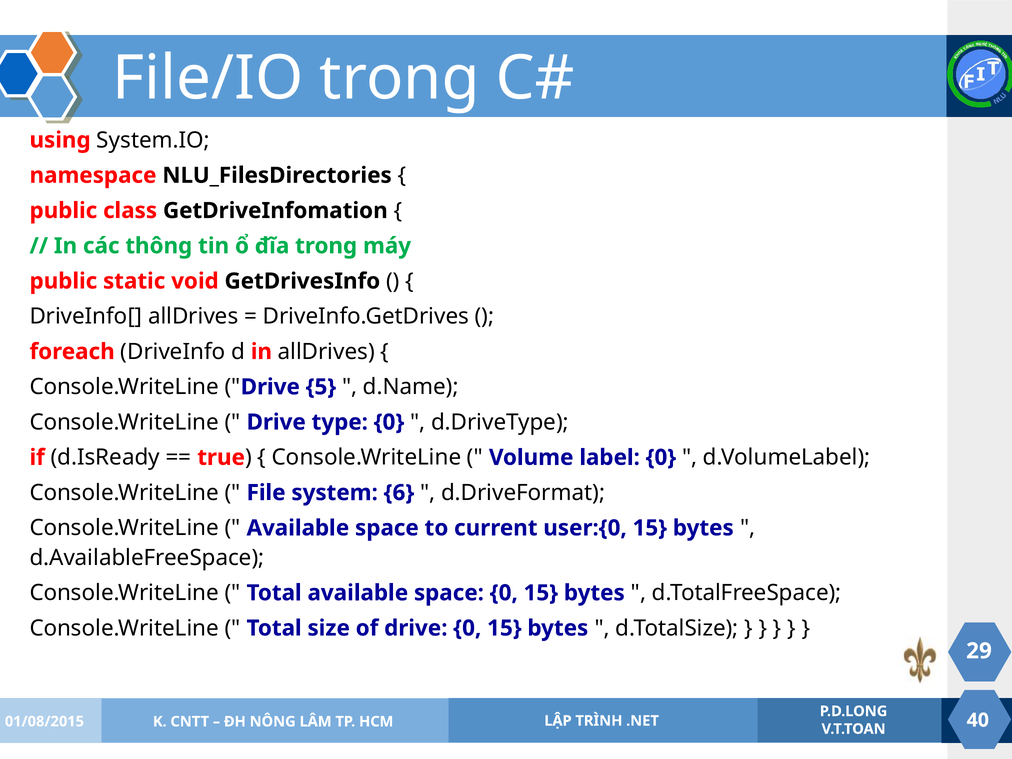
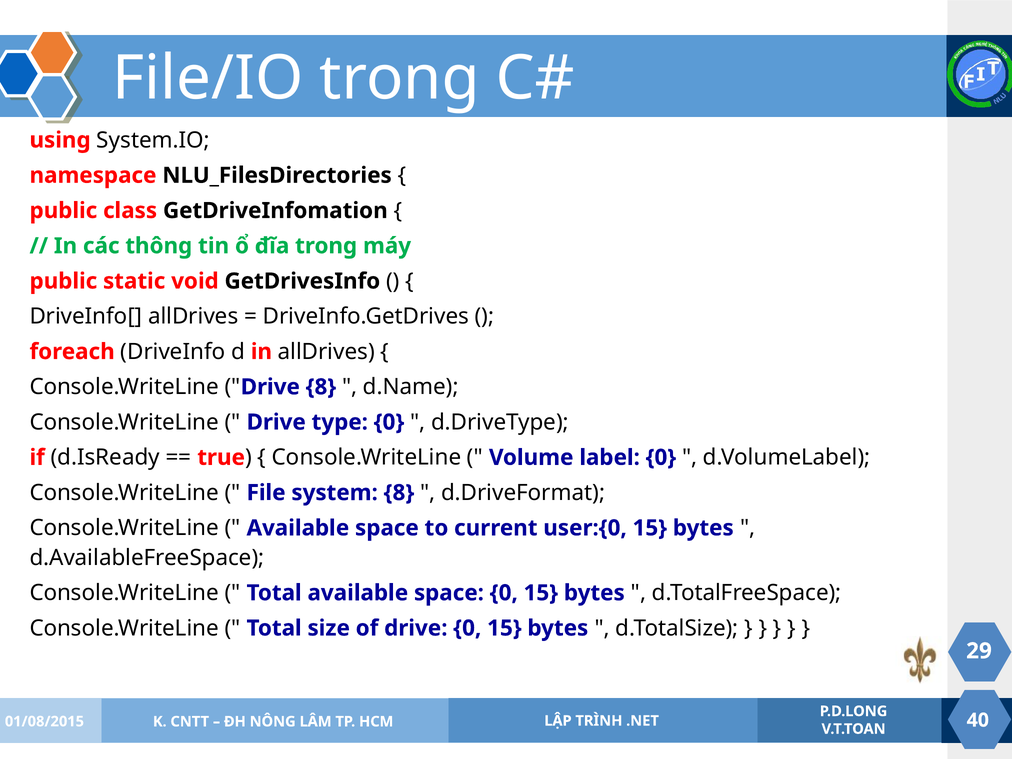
Drive 5: 5 -> 8
system 6: 6 -> 8
